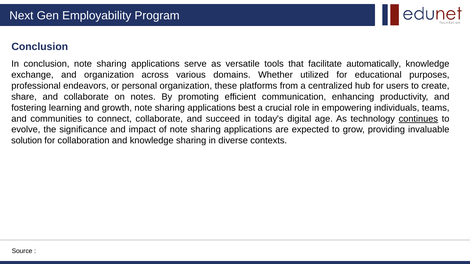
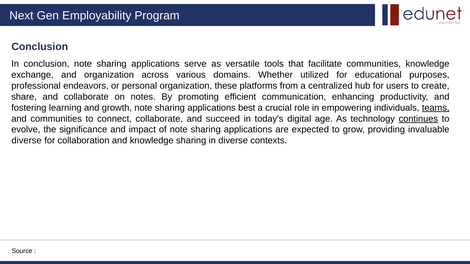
facilitate automatically: automatically -> communities
teams underline: none -> present
solution at (27, 141): solution -> diverse
